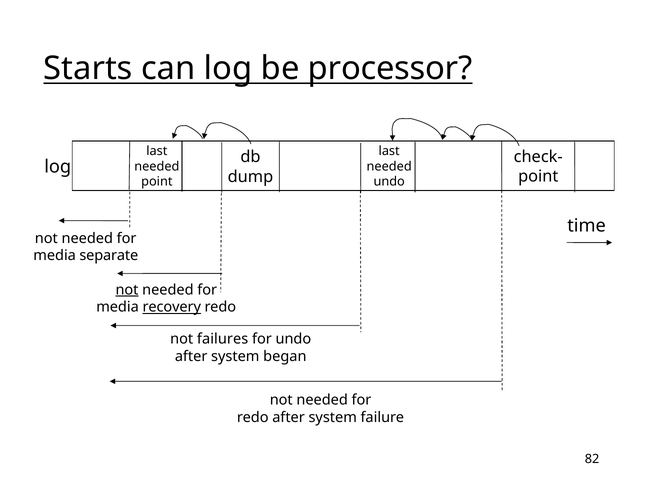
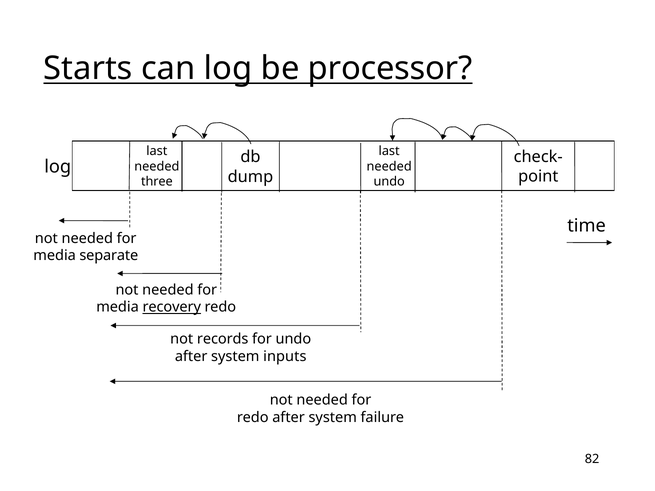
point at (157, 182): point -> three
not at (127, 290) underline: present -> none
failures: failures -> records
began: began -> inputs
